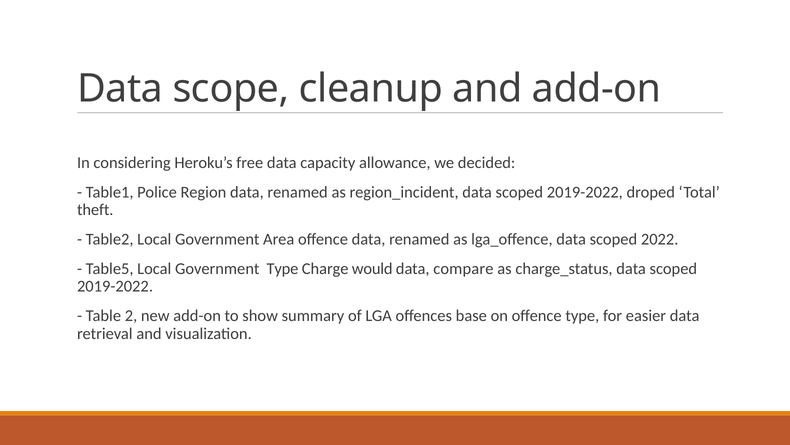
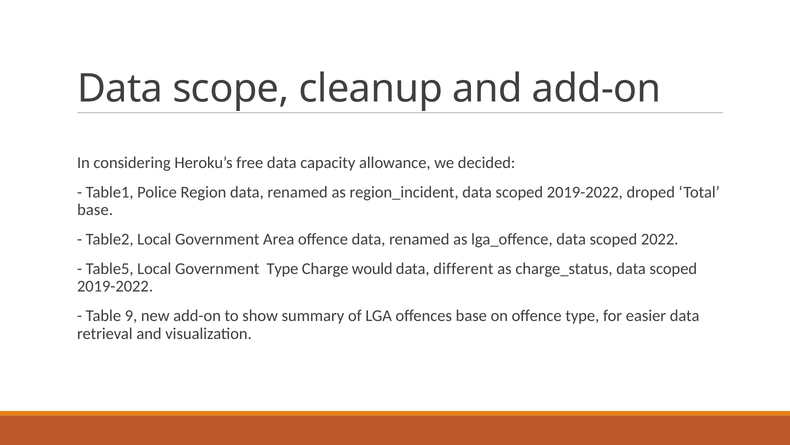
theft at (95, 210): theft -> base
compare: compare -> different
2: 2 -> 9
